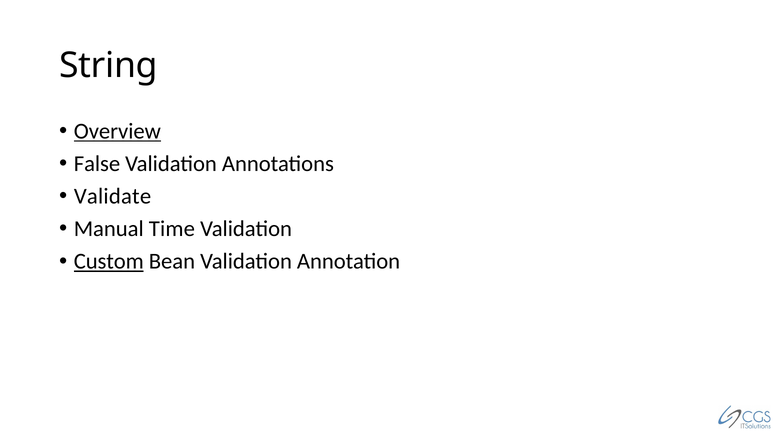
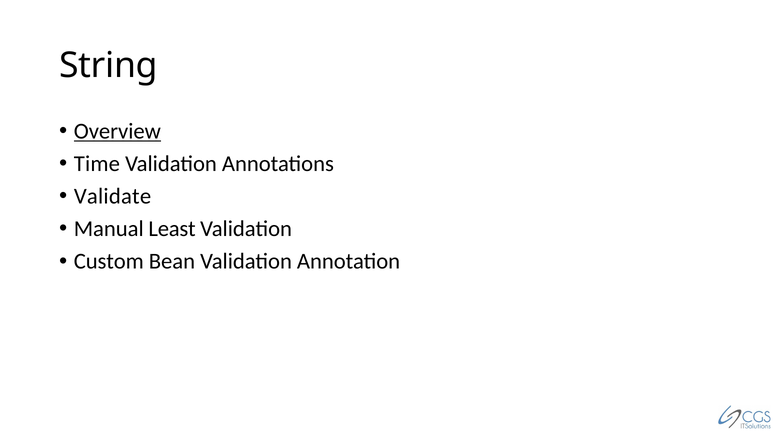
False: False -> Time
Time: Time -> Least
Custom underline: present -> none
